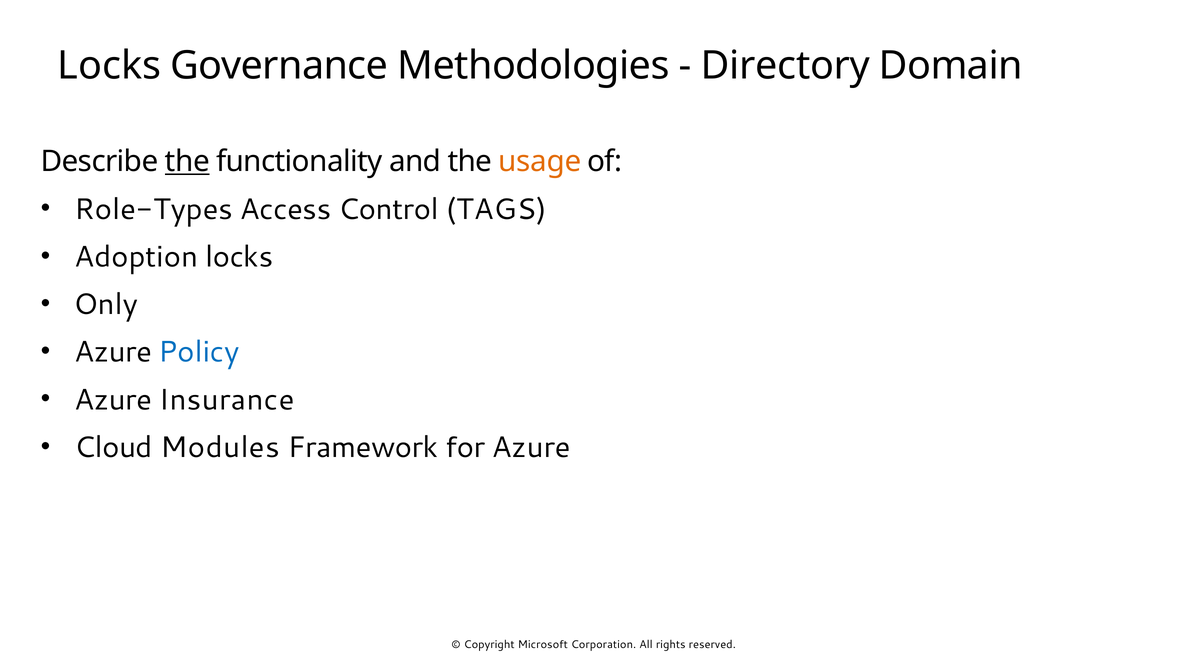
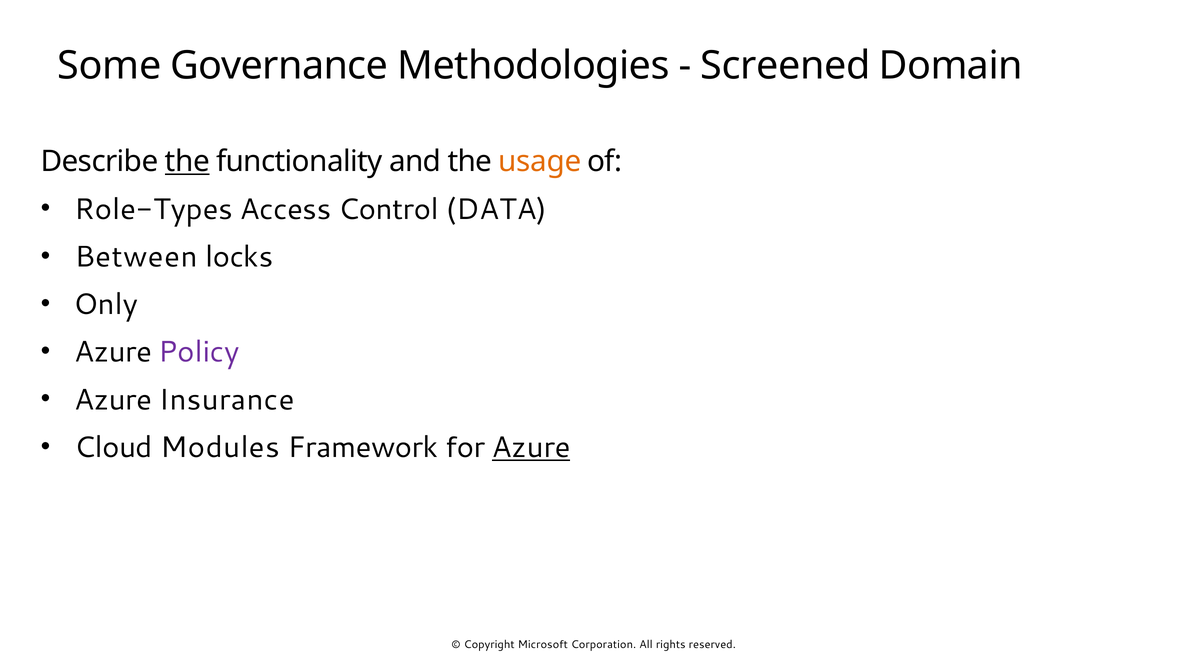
Locks at (109, 66): Locks -> Some
Directory: Directory -> Screened
TAGS: TAGS -> DATA
Adoption: Adoption -> Between
Policy colour: blue -> purple
Azure at (531, 448) underline: none -> present
